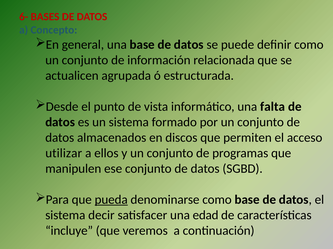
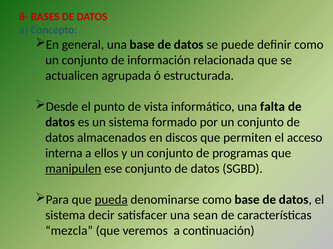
6-: 6- -> 8-
utilizar: utilizar -> interna
manipulen underline: none -> present
edad: edad -> sean
incluye: incluye -> mezcla
